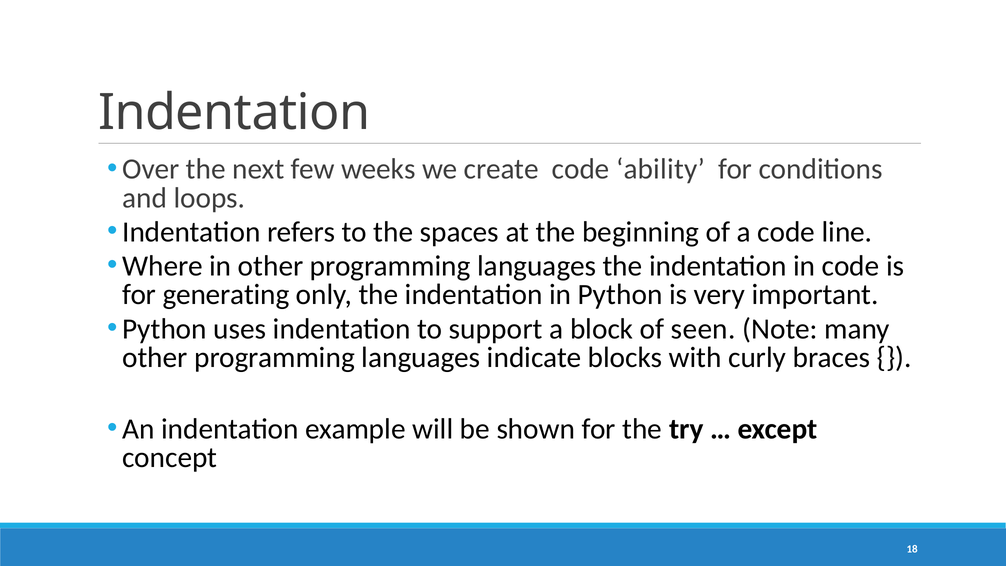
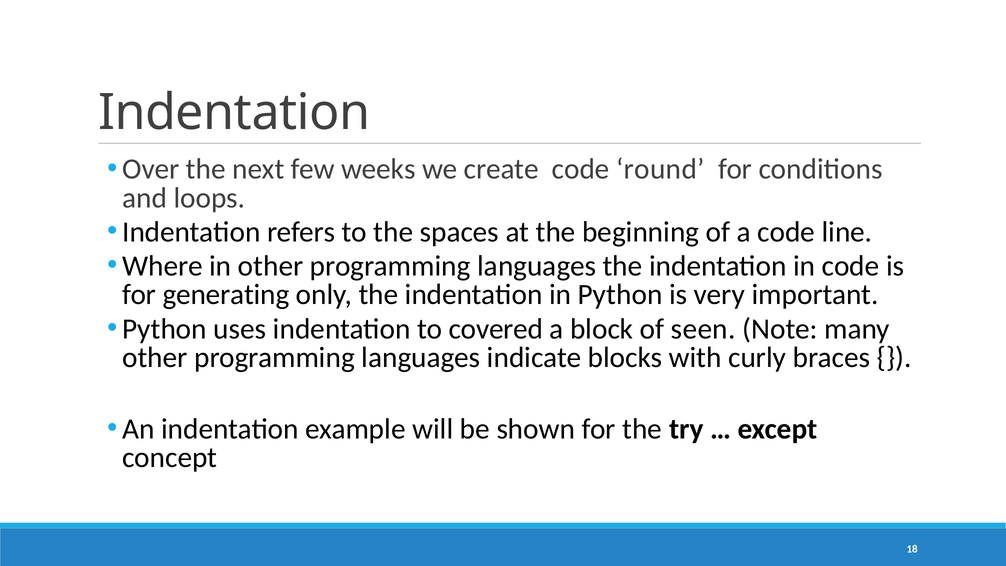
ability: ability -> round
support: support -> covered
